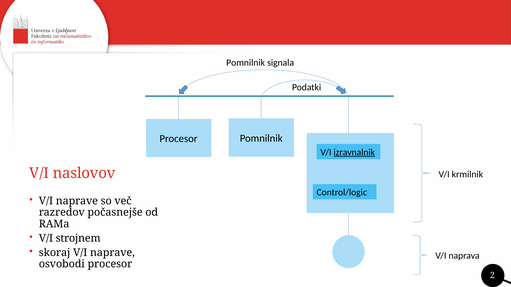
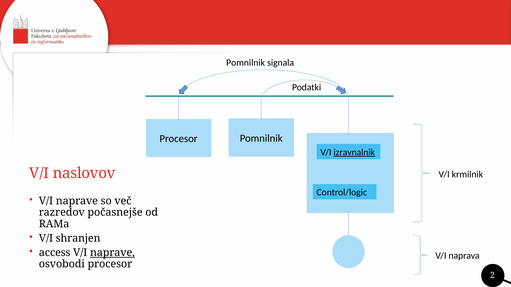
strojnem: strojnem -> shranjen
skoraj: skoraj -> access
naprave at (112, 253) underline: none -> present
